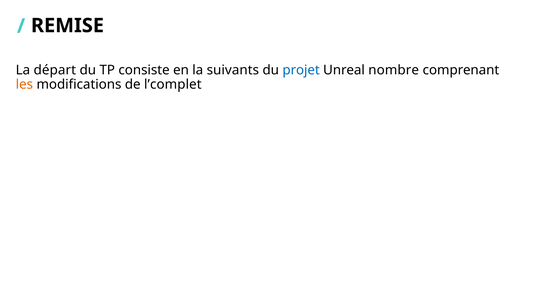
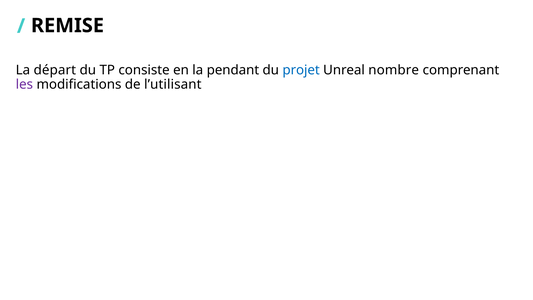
suivants: suivants -> pendant
les colour: orange -> purple
l’complet: l’complet -> l’utilisant
